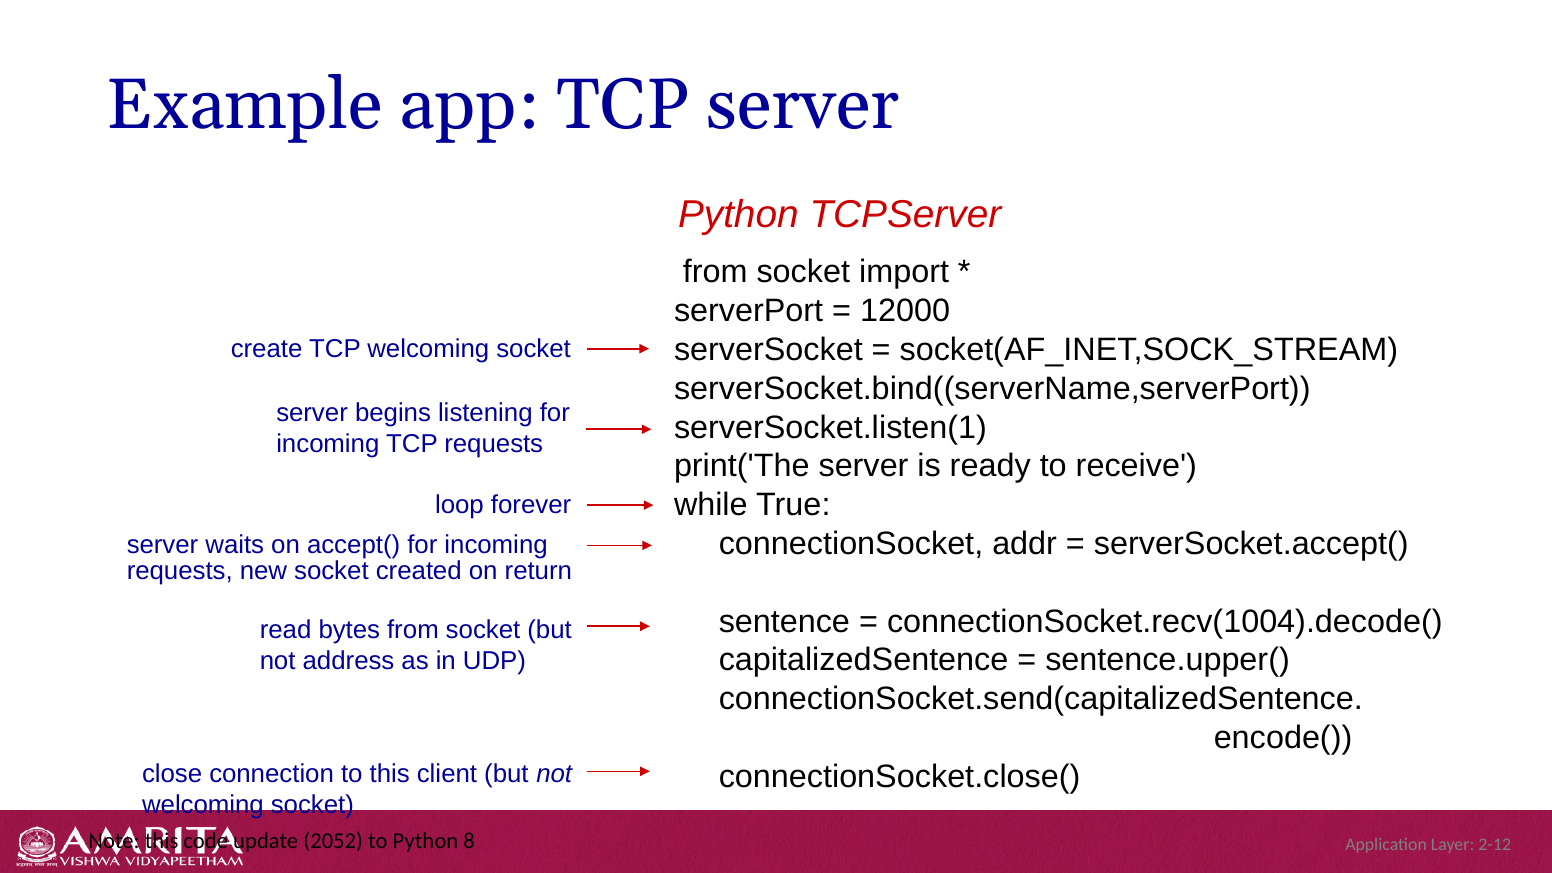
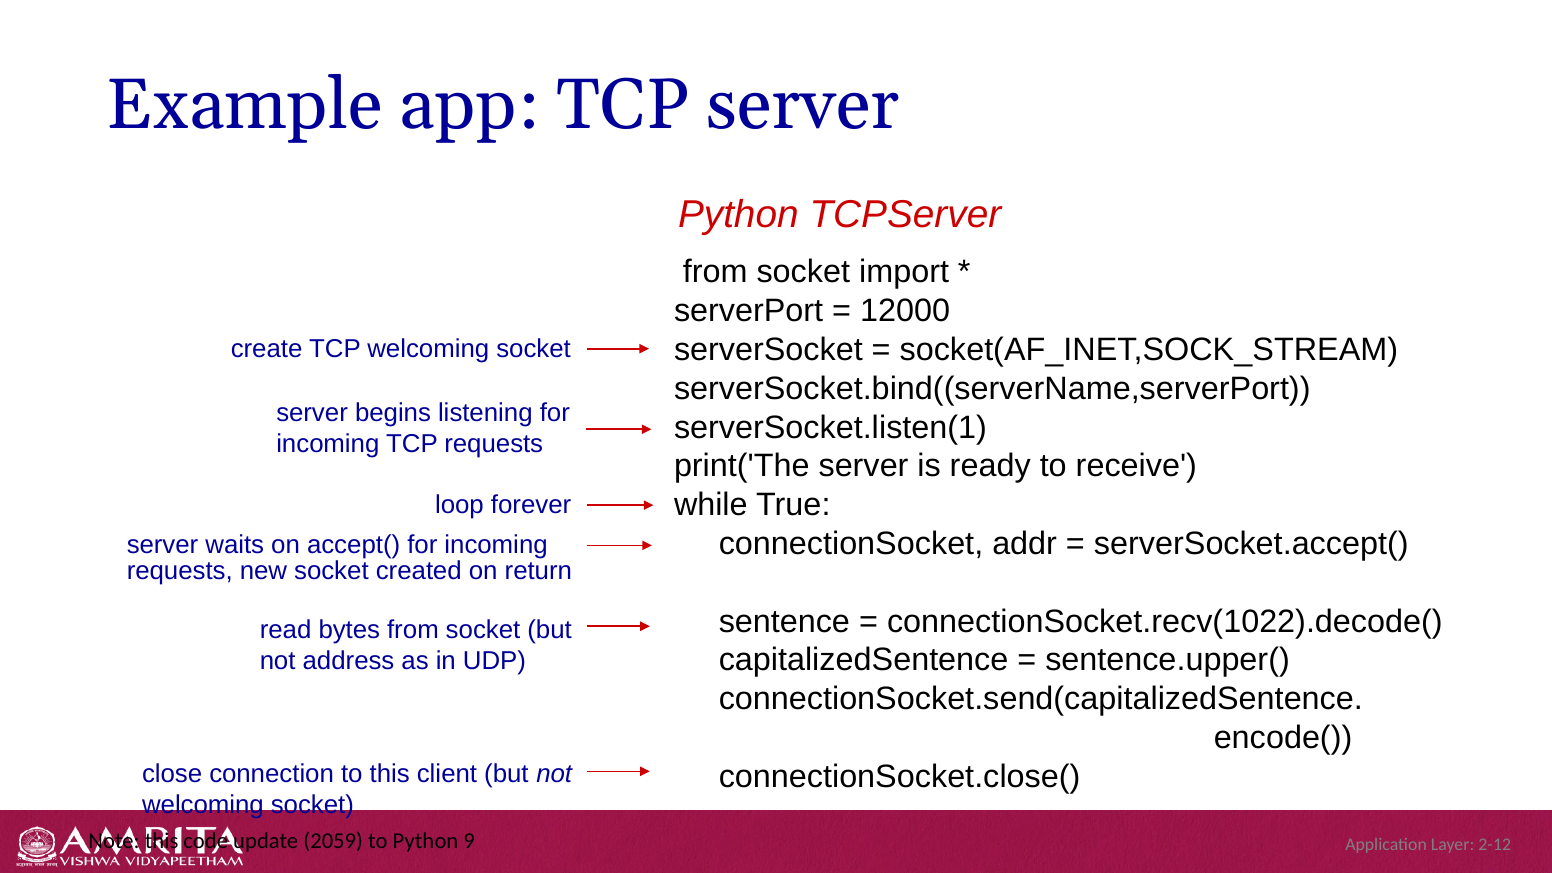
connectionSocket.recv(1004).decode(: connectionSocket.recv(1004).decode( -> connectionSocket.recv(1022).decode(
2052: 2052 -> 2059
8: 8 -> 9
